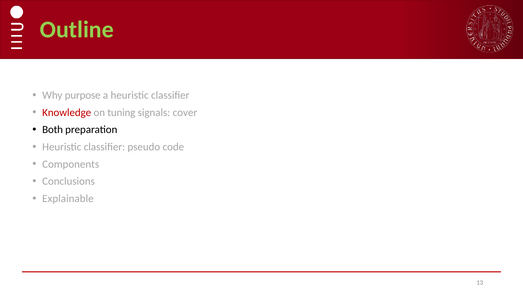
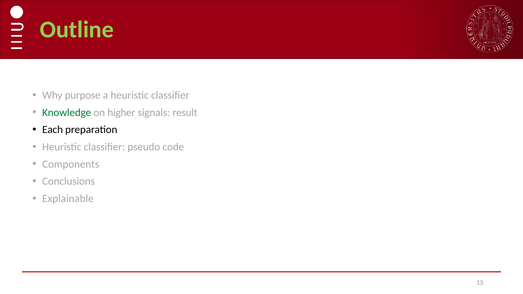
Knowledge colour: red -> green
tuning: tuning -> higher
cover: cover -> result
Both: Both -> Each
